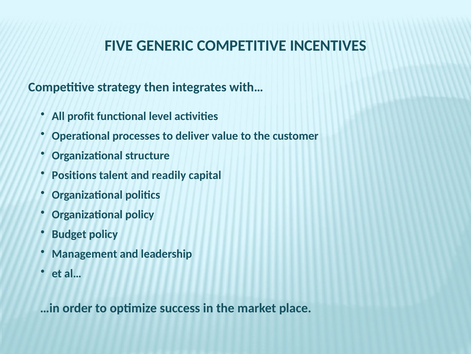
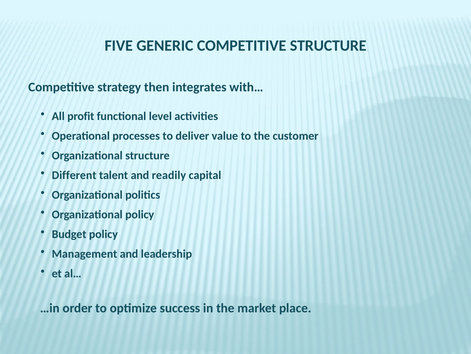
COMPETITIVE INCENTIVES: INCENTIVES -> STRUCTURE
Positions: Positions -> Different
